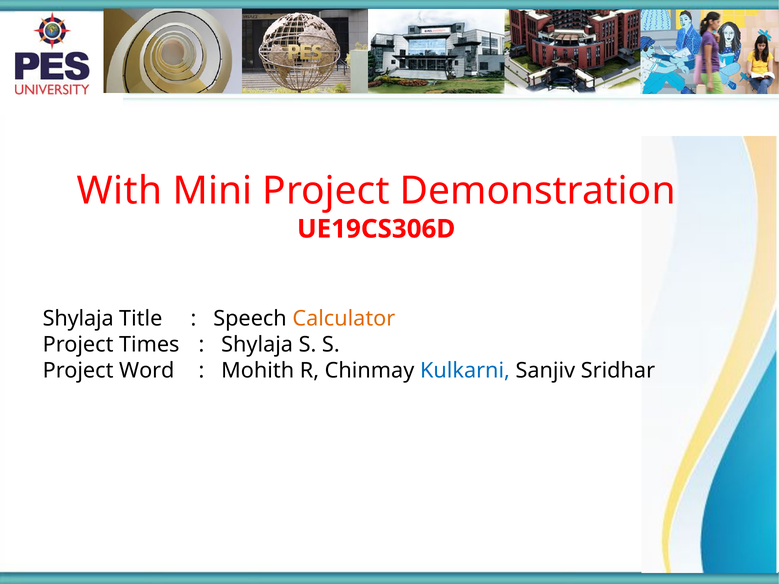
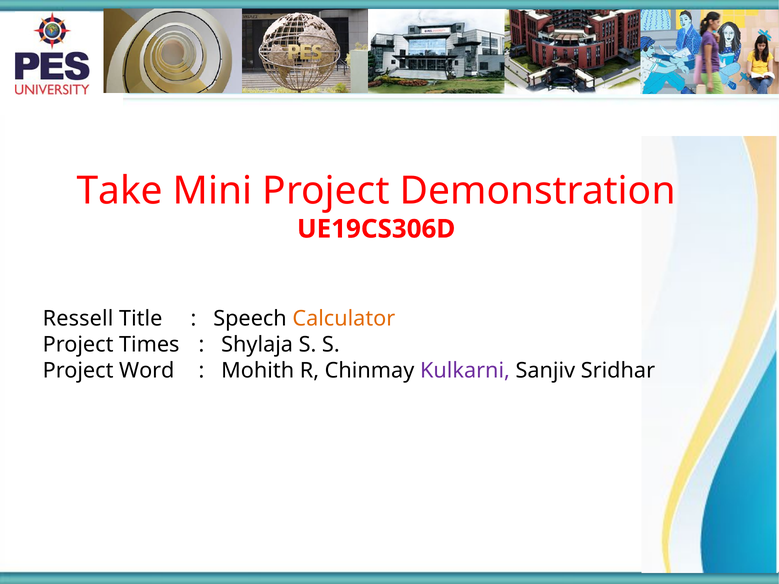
With: With -> Take
Shylaja at (78, 319): Shylaja -> Ressell
Kulkarni colour: blue -> purple
